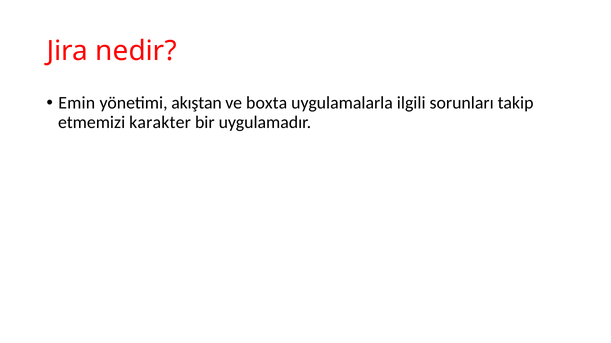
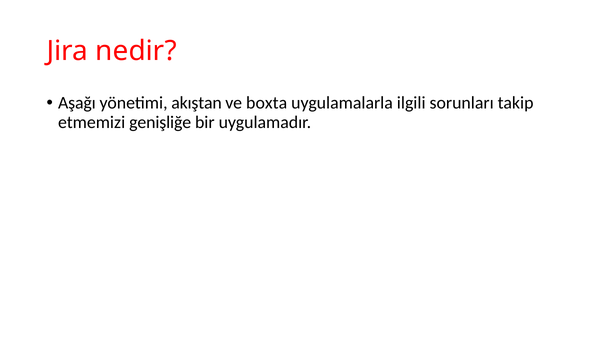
Emin: Emin -> Aşağı
karakter: karakter -> genişliğe
